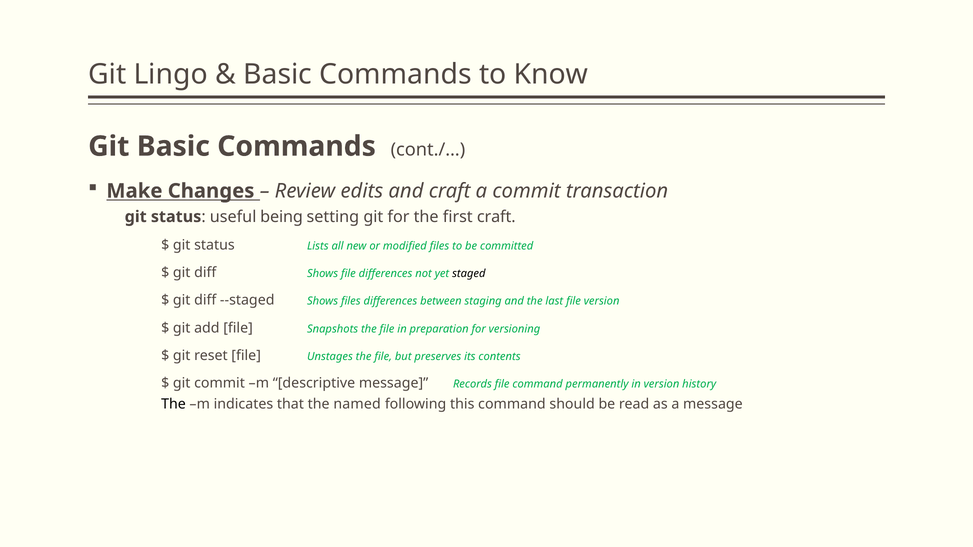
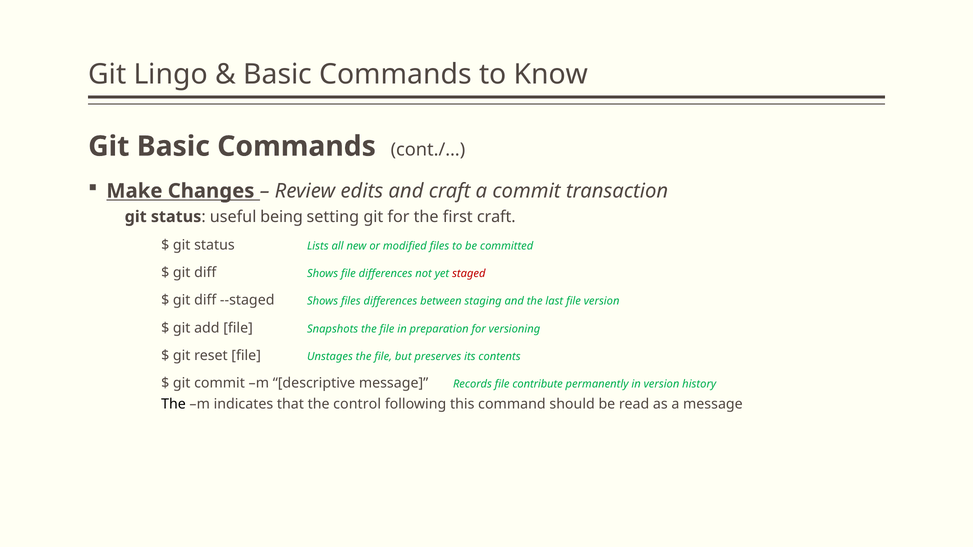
staged colour: black -> red
file command: command -> contribute
named: named -> control
